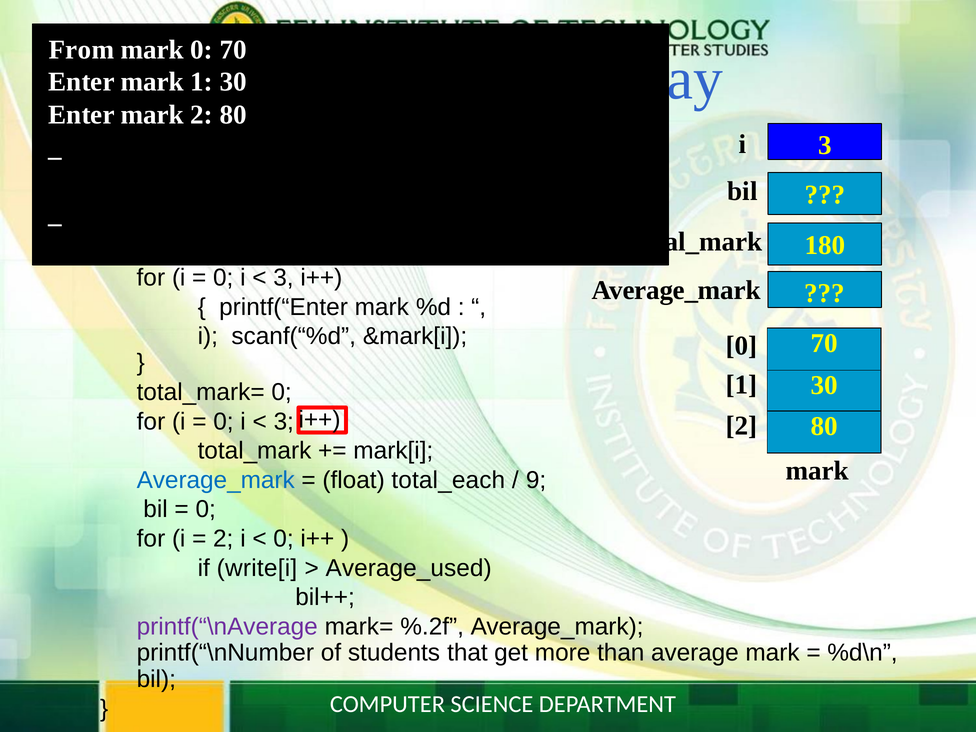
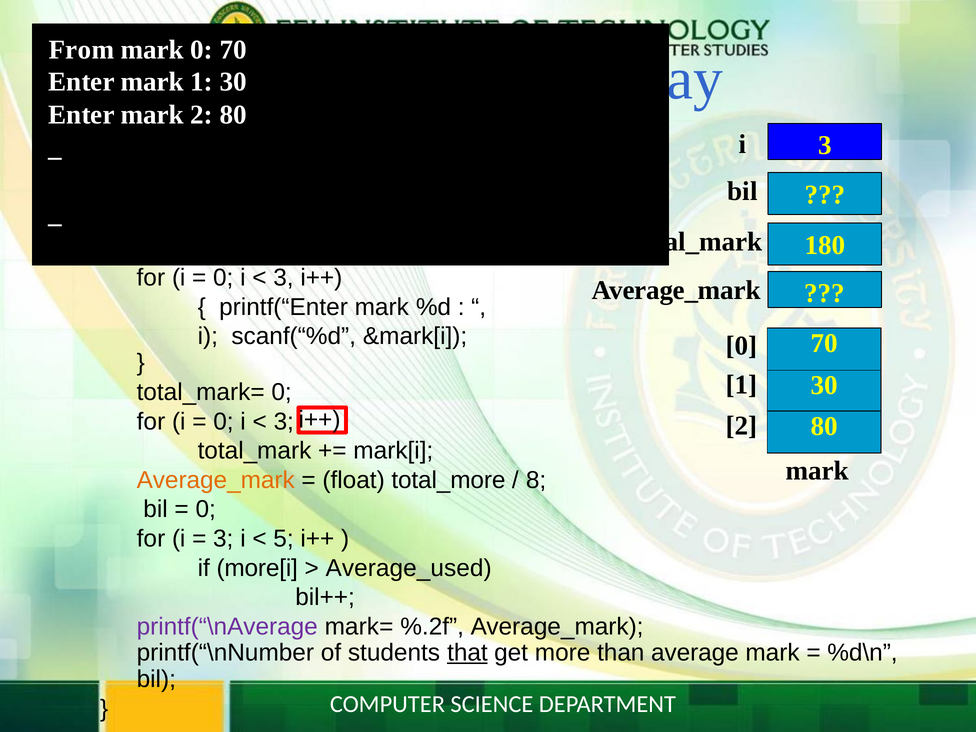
Average_mark at (216, 480) colour: blue -> orange
total_each: total_each -> total_more
9: 9 -> 8
2 at (223, 539): 2 -> 3
0 at (284, 539): 0 -> 5
write[i: write[i -> more[i
that underline: none -> present
